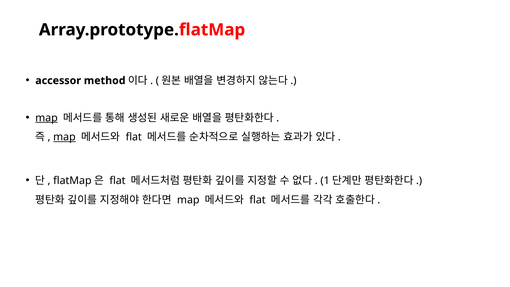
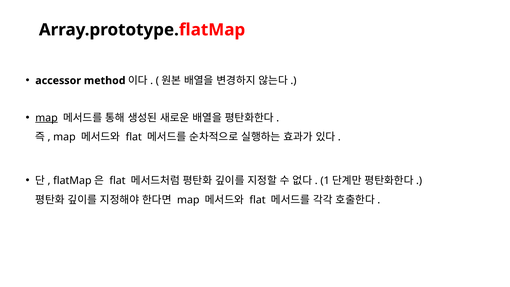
map at (64, 137) underline: present -> none
